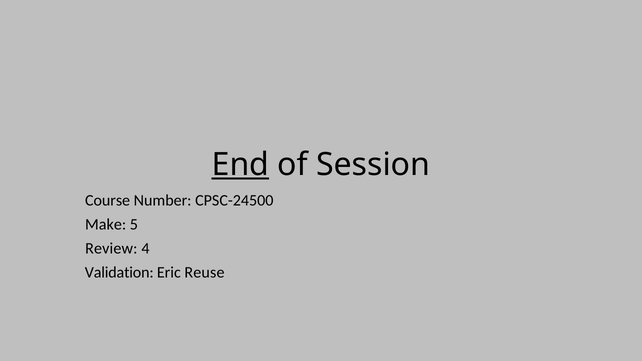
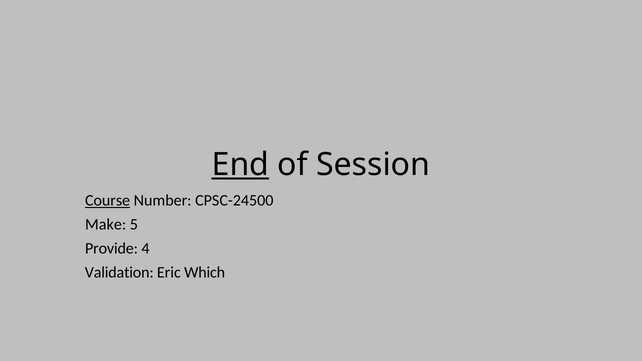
Course underline: none -> present
Review: Review -> Provide
Reuse: Reuse -> Which
